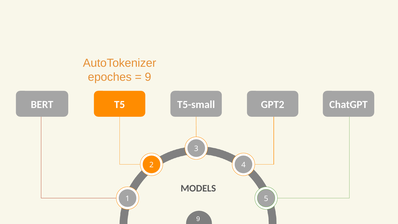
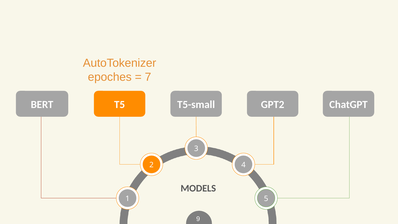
9 at (148, 77): 9 -> 7
